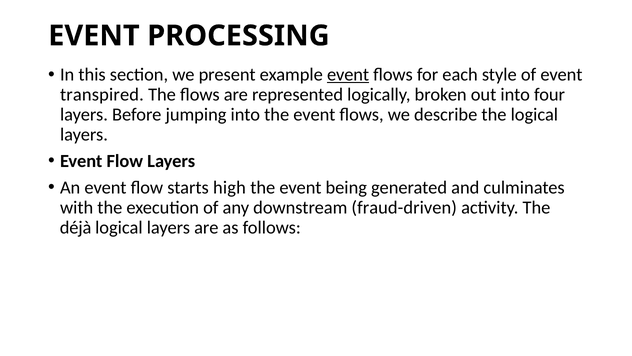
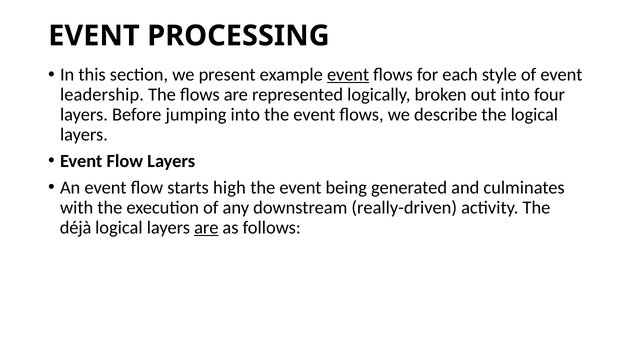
transpired: transpired -> leadership
fraud-driven: fraud-driven -> really-driven
are at (206, 227) underline: none -> present
